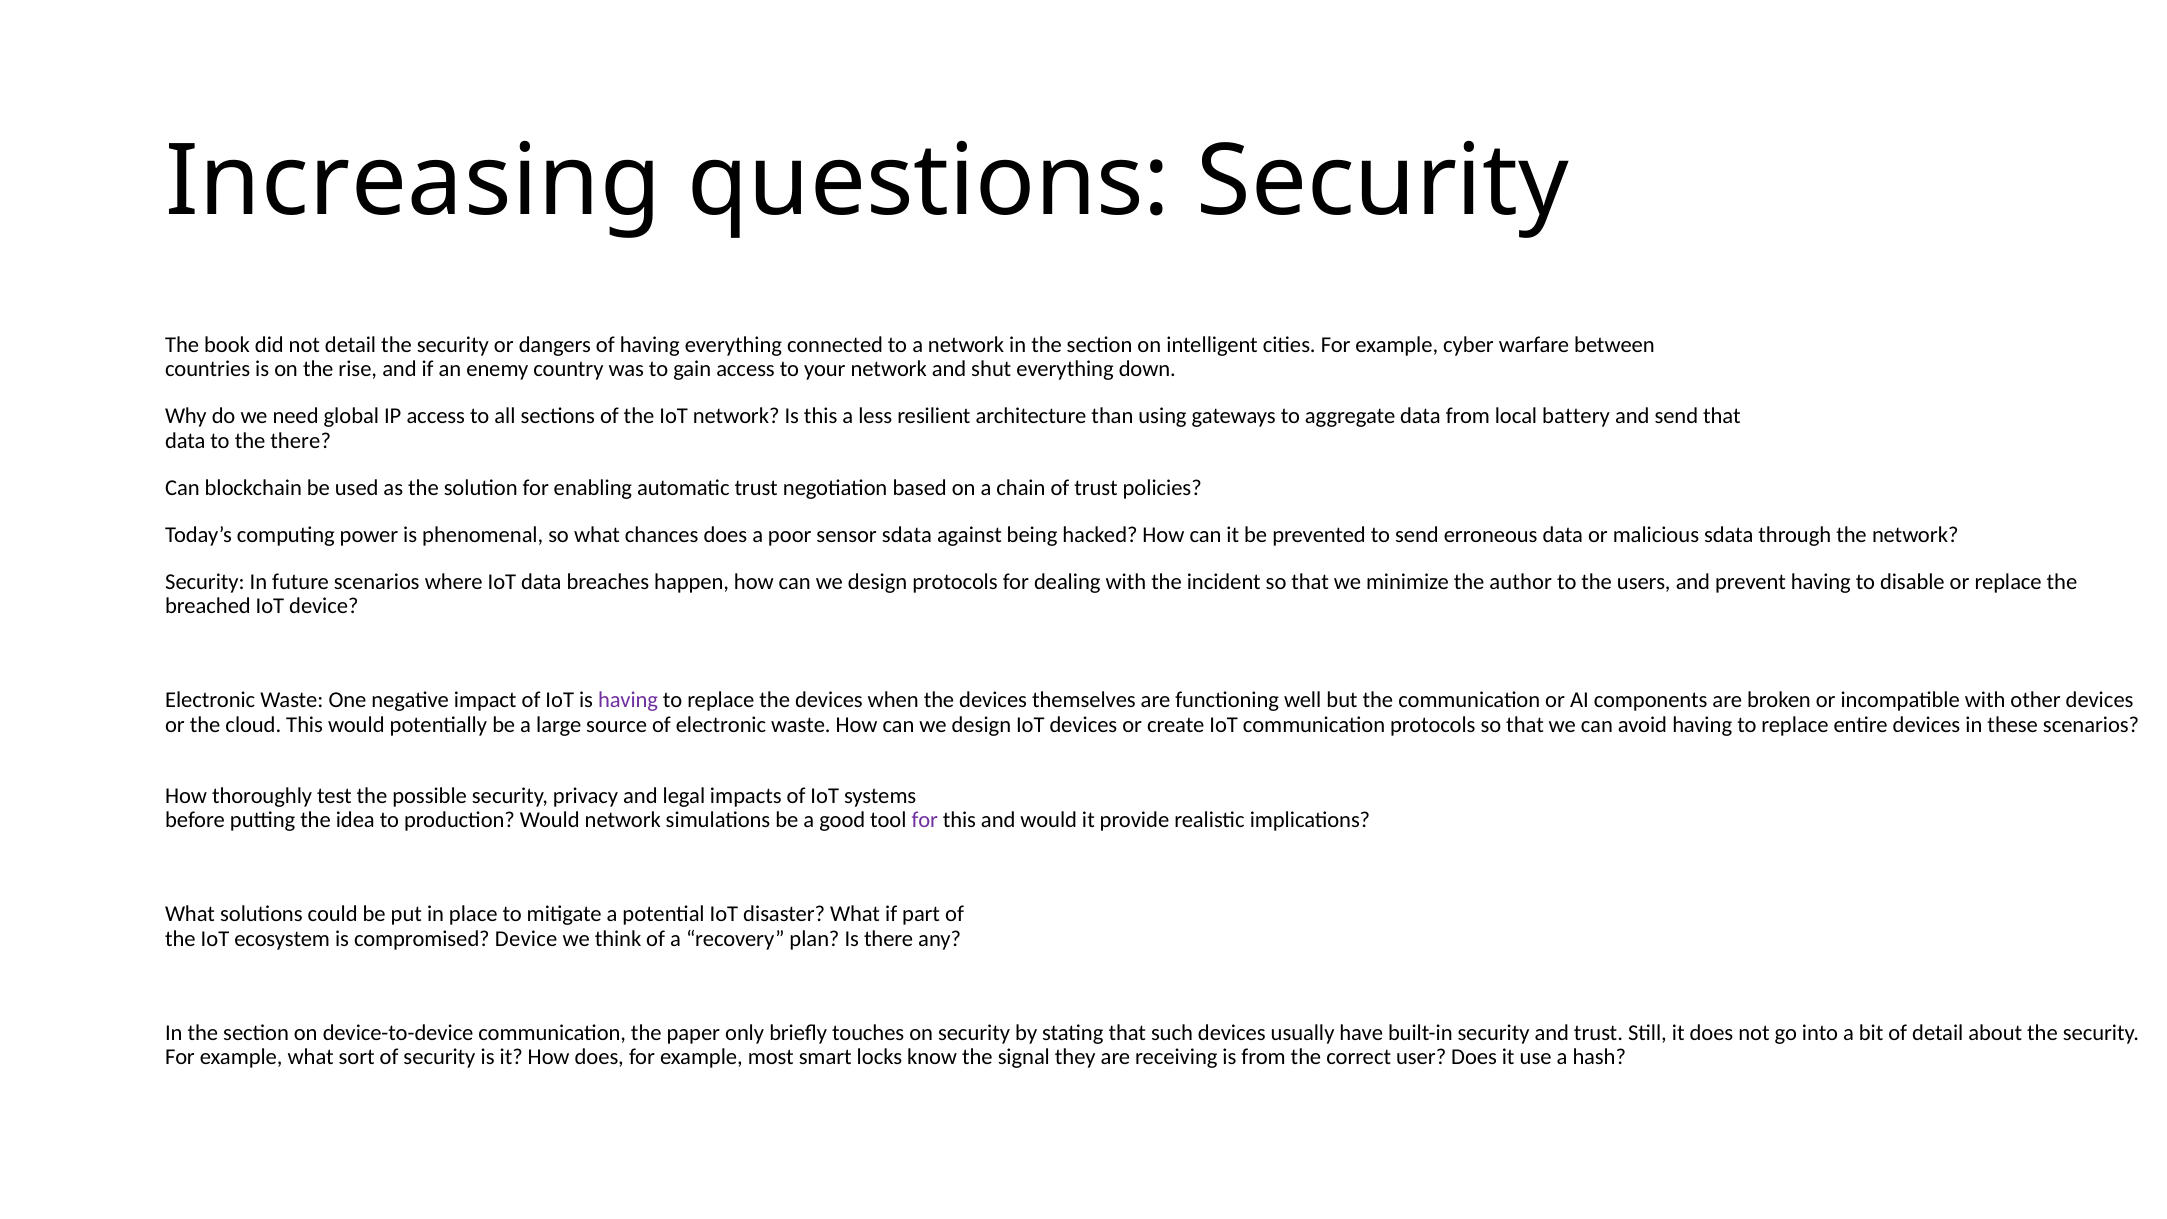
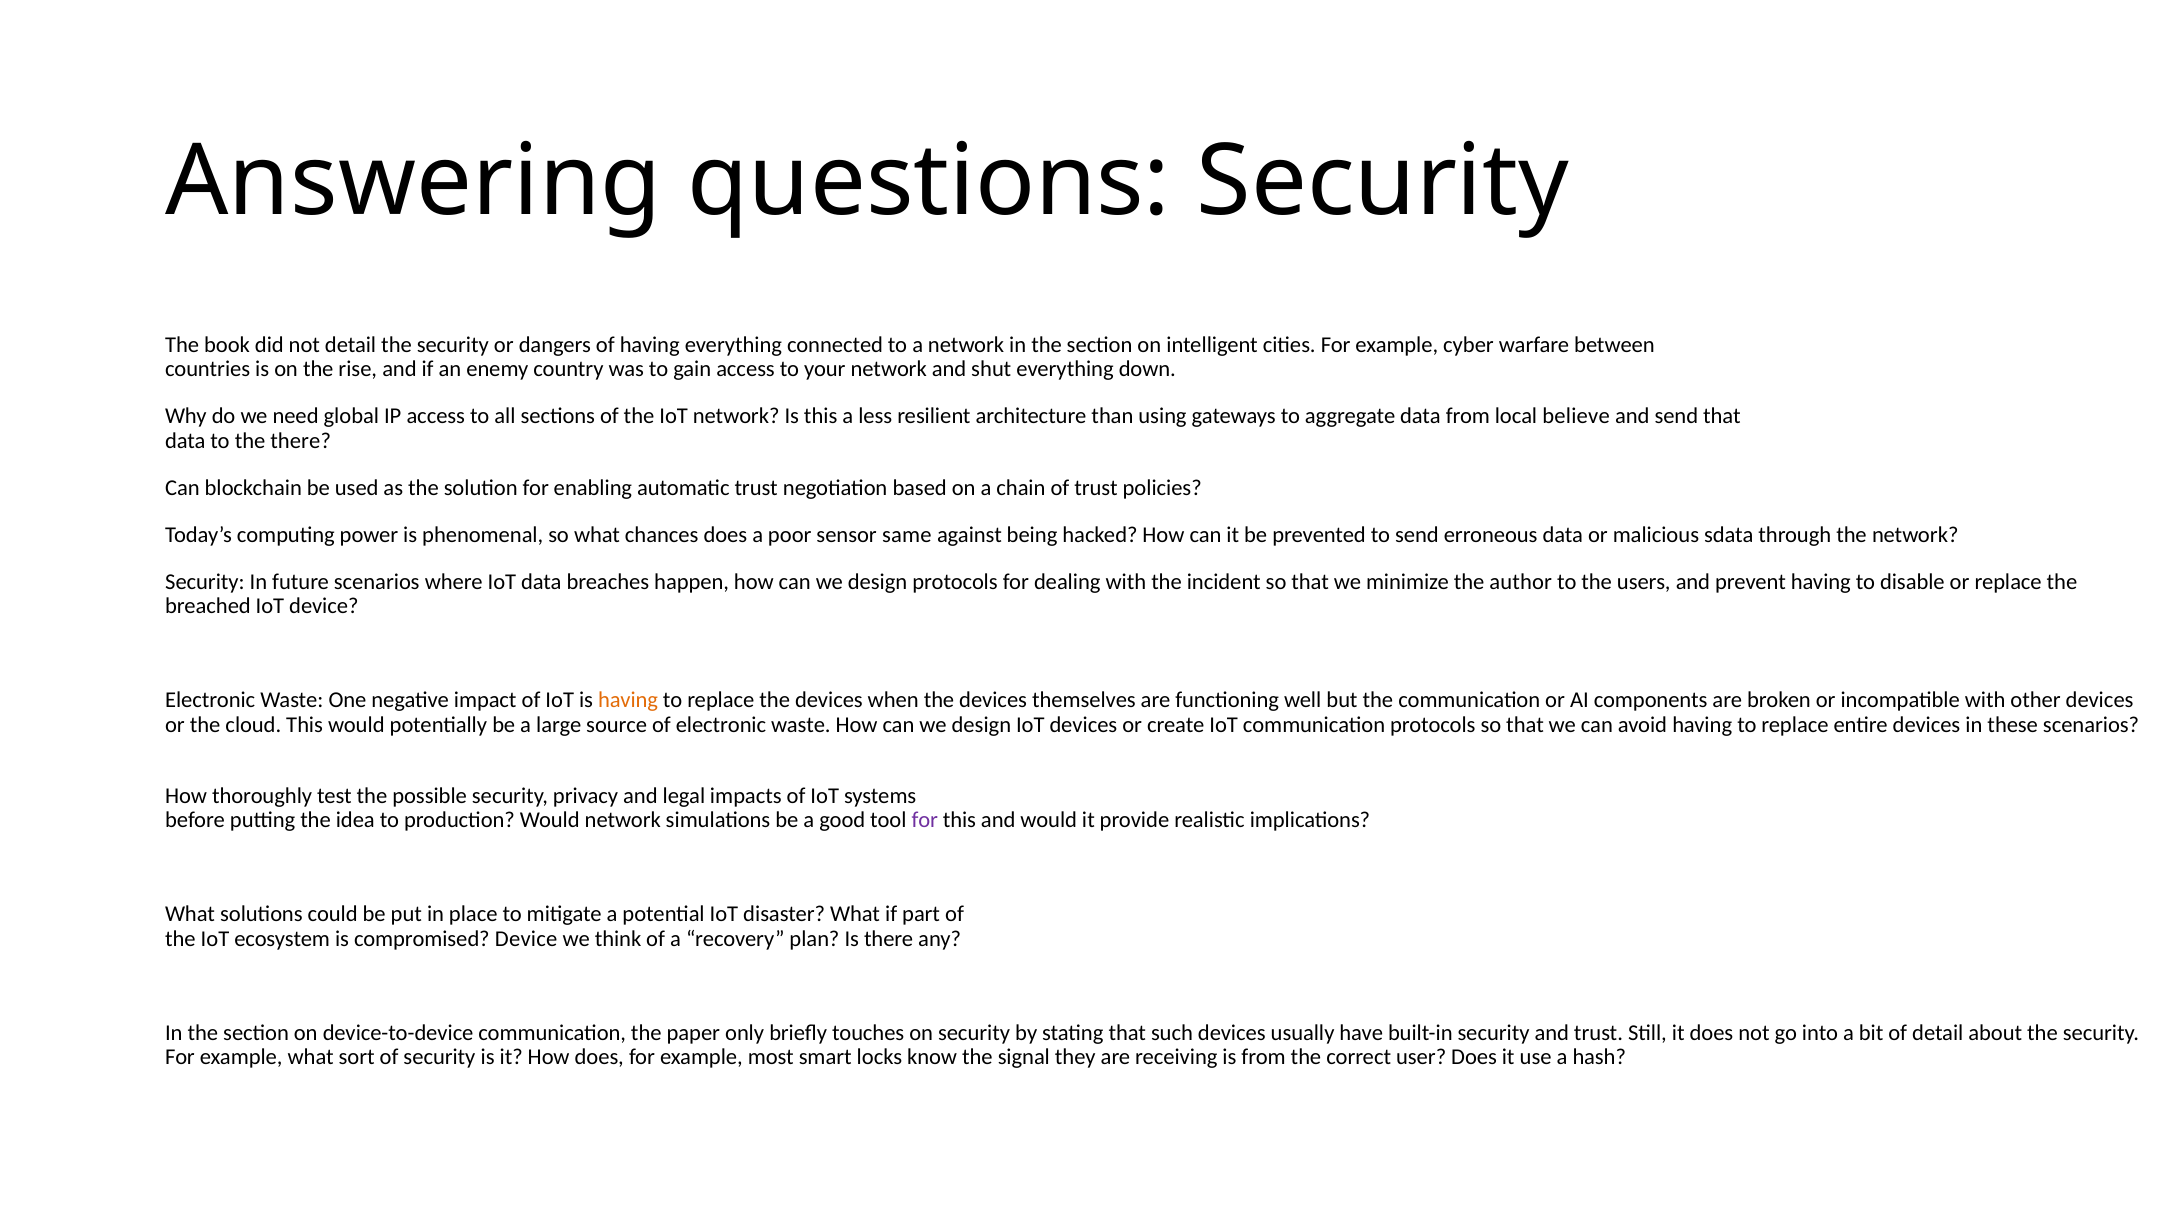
Increasing: Increasing -> Answering
battery: battery -> believe
sensor sdata: sdata -> same
having at (628, 700) colour: purple -> orange
